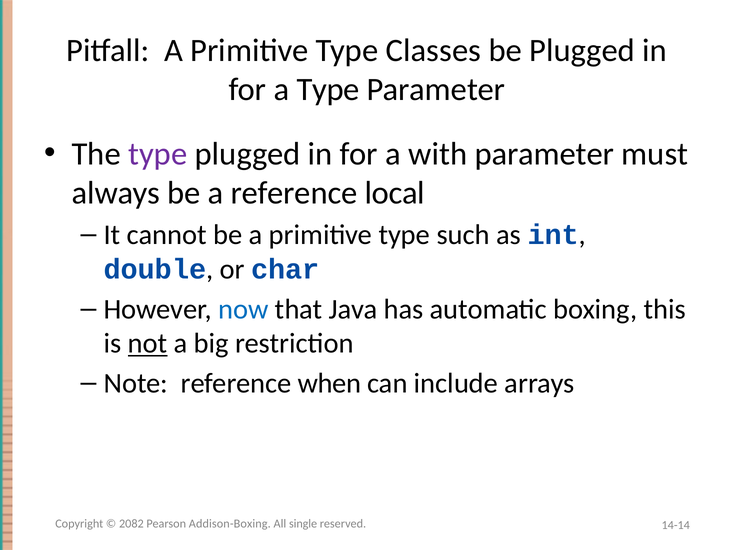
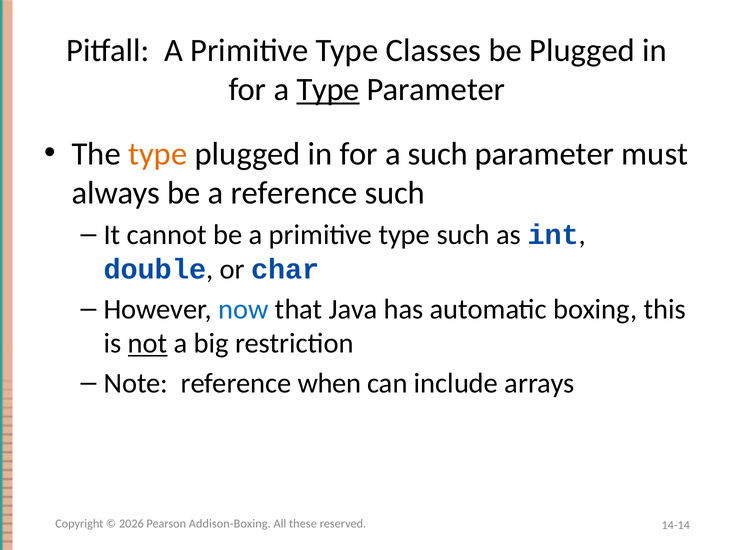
Type at (328, 90) underline: none -> present
type at (158, 154) colour: purple -> orange
a with: with -> such
reference local: local -> such
2082: 2082 -> 2026
single: single -> these
